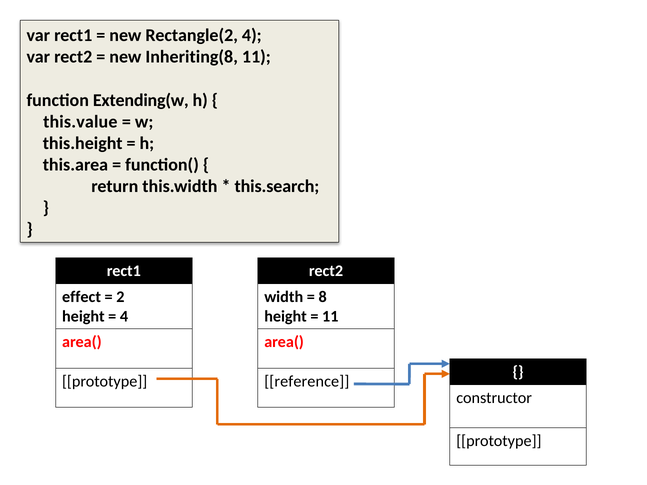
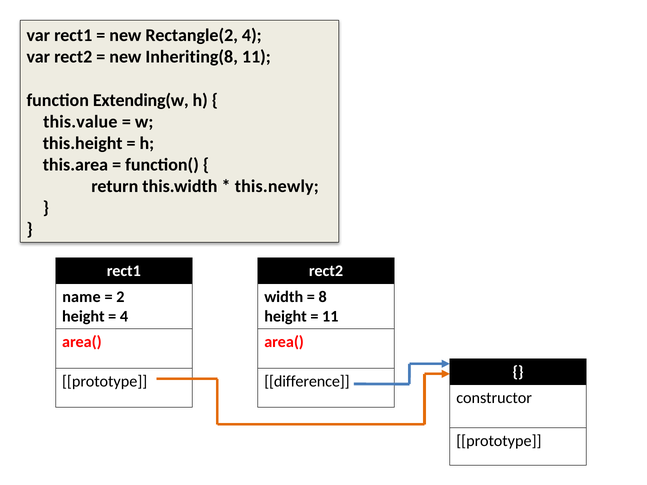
this.search: this.search -> this.newly
effect: effect -> name
reference: reference -> difference
